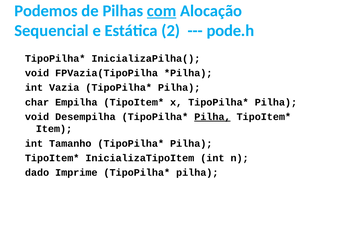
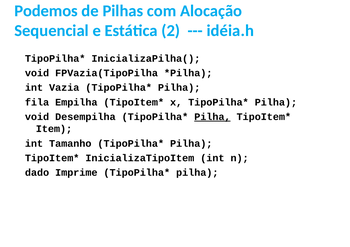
com underline: present -> none
pode.h: pode.h -> idéia.h
char: char -> fila
